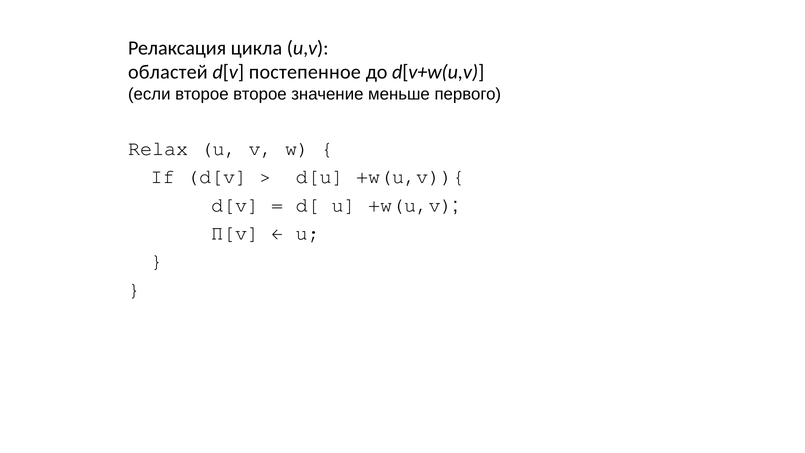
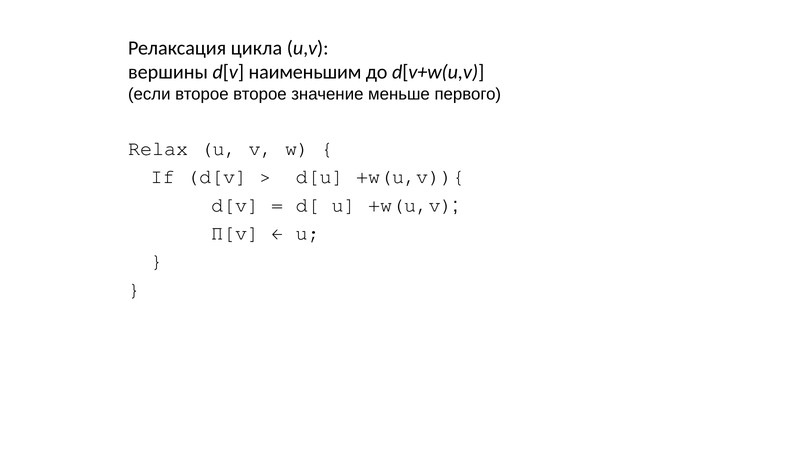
областей: областей -> вершины
постепенное: постепенное -> наименьшим
